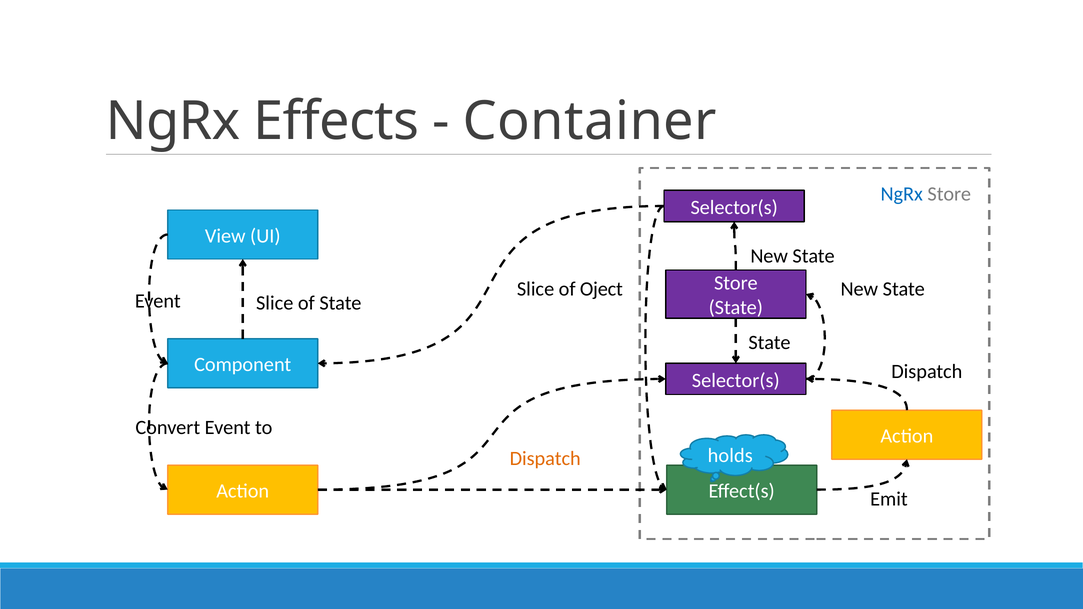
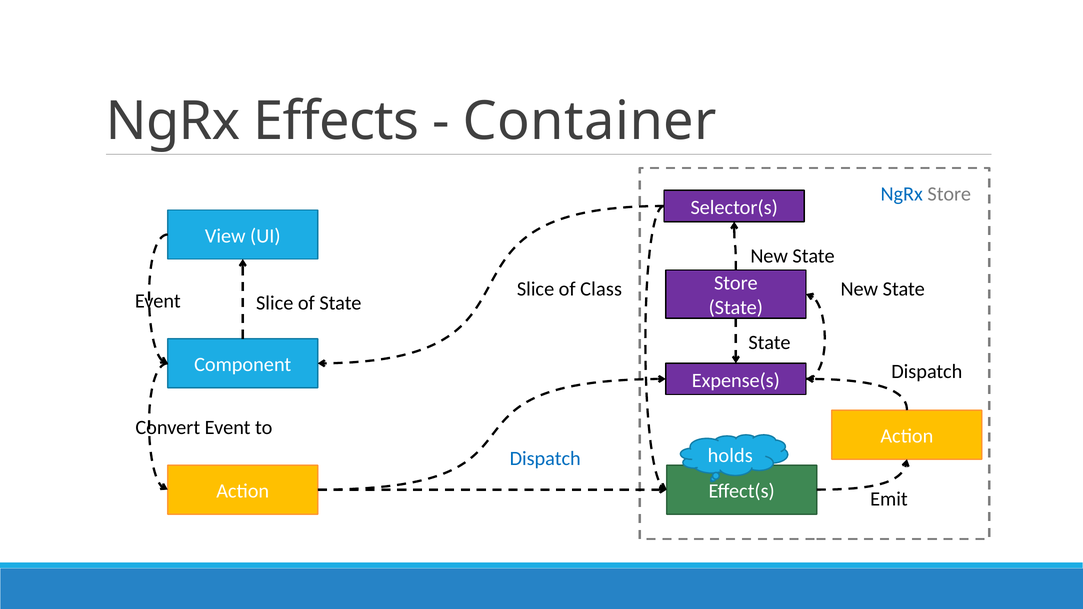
Oject: Oject -> Class
Selector(s at (736, 380): Selector(s -> Expense(s
Dispatch at (545, 459) colour: orange -> blue
